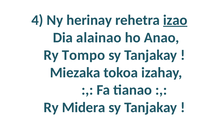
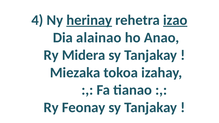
herinay underline: none -> present
Tompo: Tompo -> Midera
Midera: Midera -> Feonay
